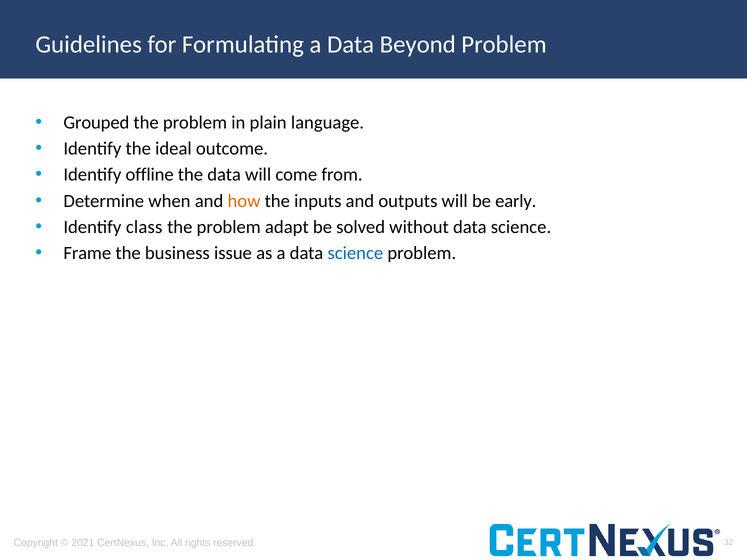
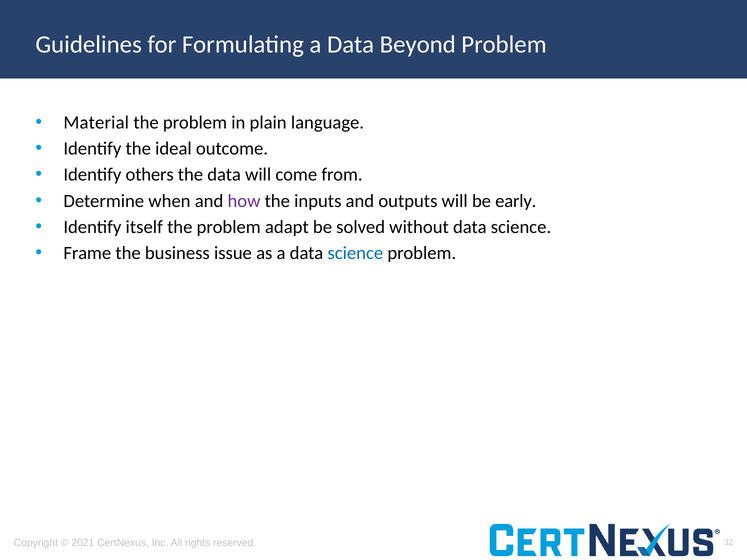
Grouped: Grouped -> Material
offline: offline -> others
how colour: orange -> purple
class: class -> itself
